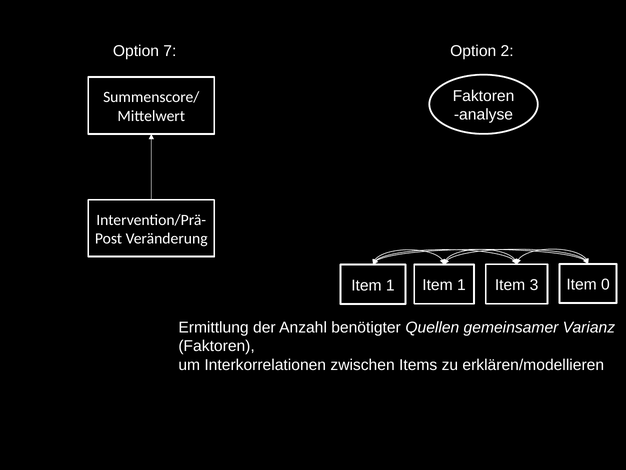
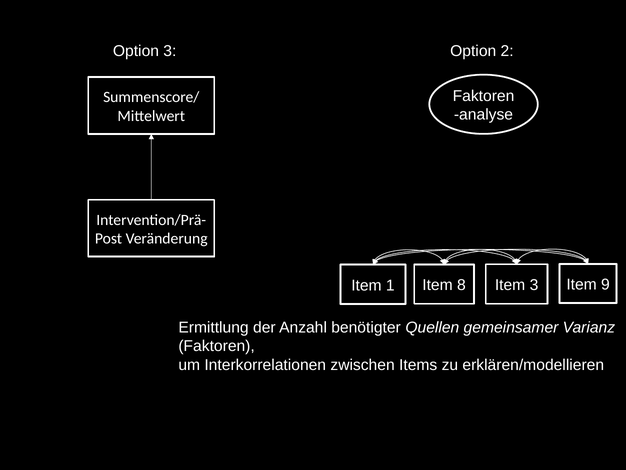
Option 7: 7 -> 3
1 at (461, 285): 1 -> 8
0: 0 -> 9
